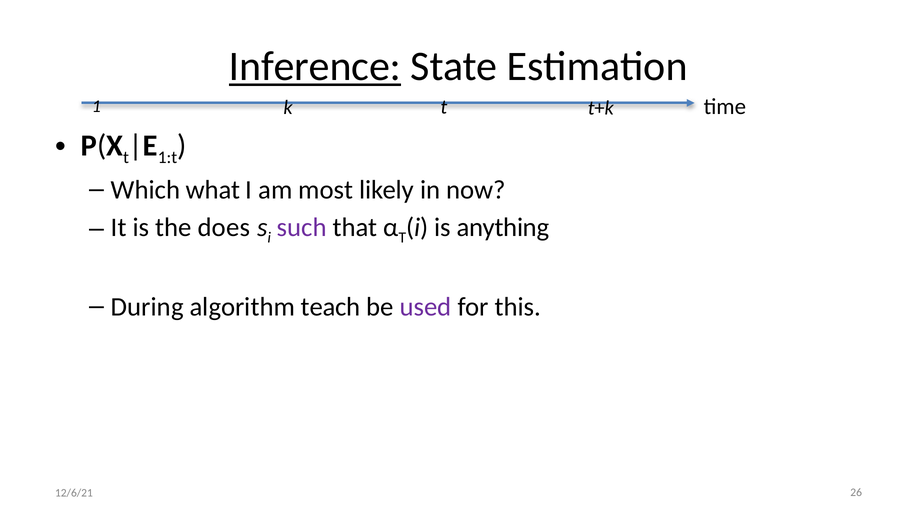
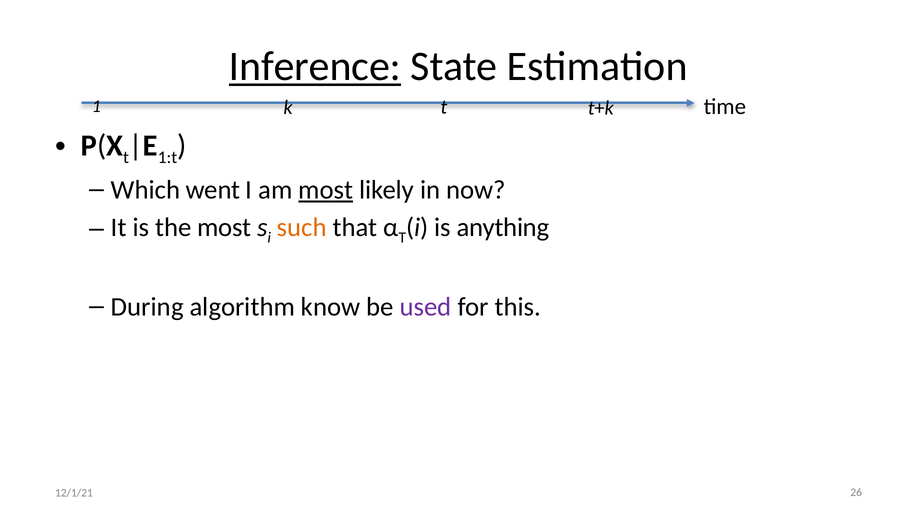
what: what -> went
most at (326, 190) underline: none -> present
the does: does -> most
such colour: purple -> orange
teach: teach -> know
12/6/21: 12/6/21 -> 12/1/21
